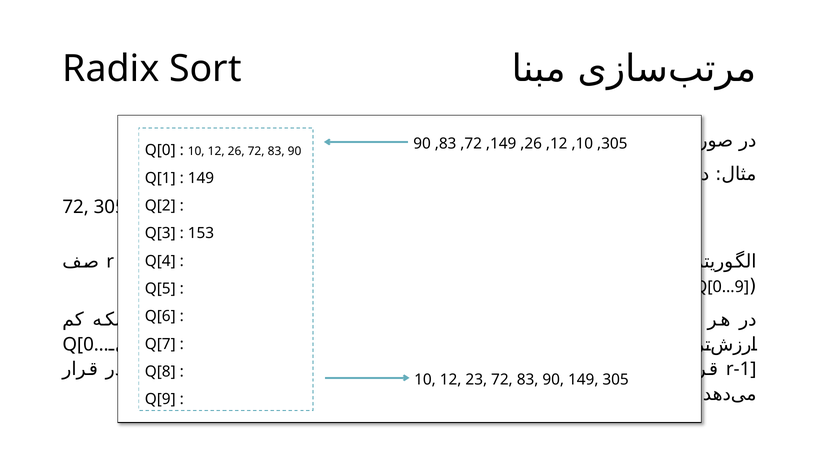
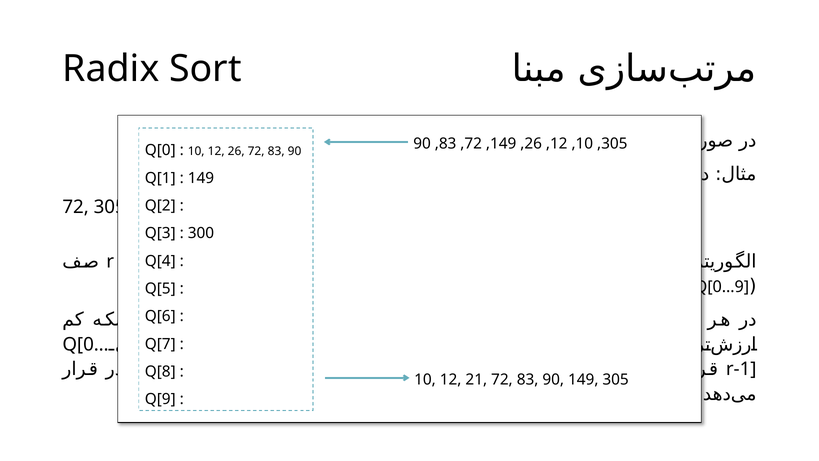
153: 153 -> 300
23: 23 -> 21
